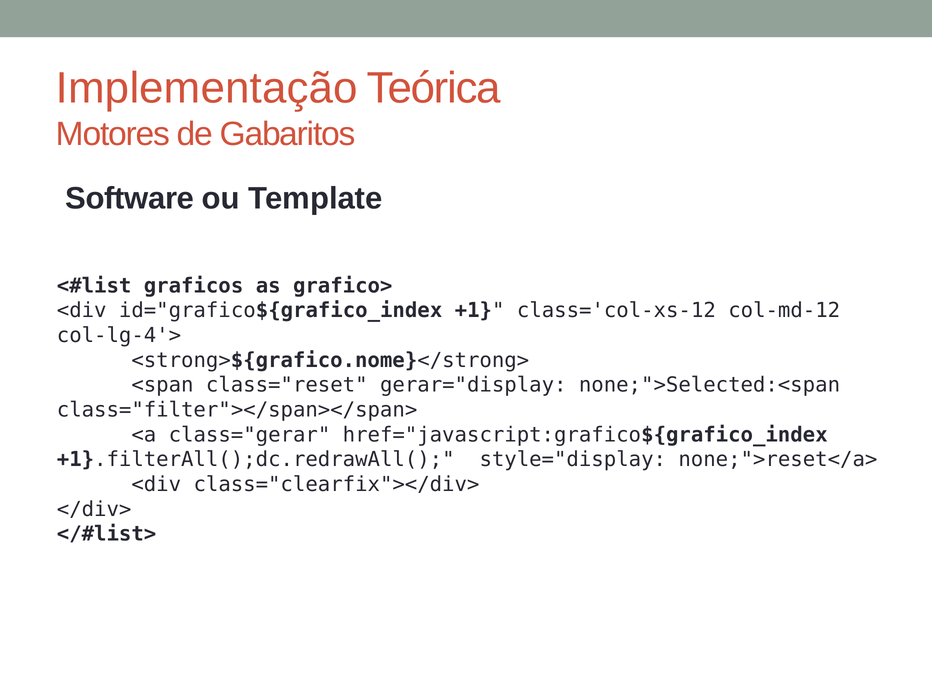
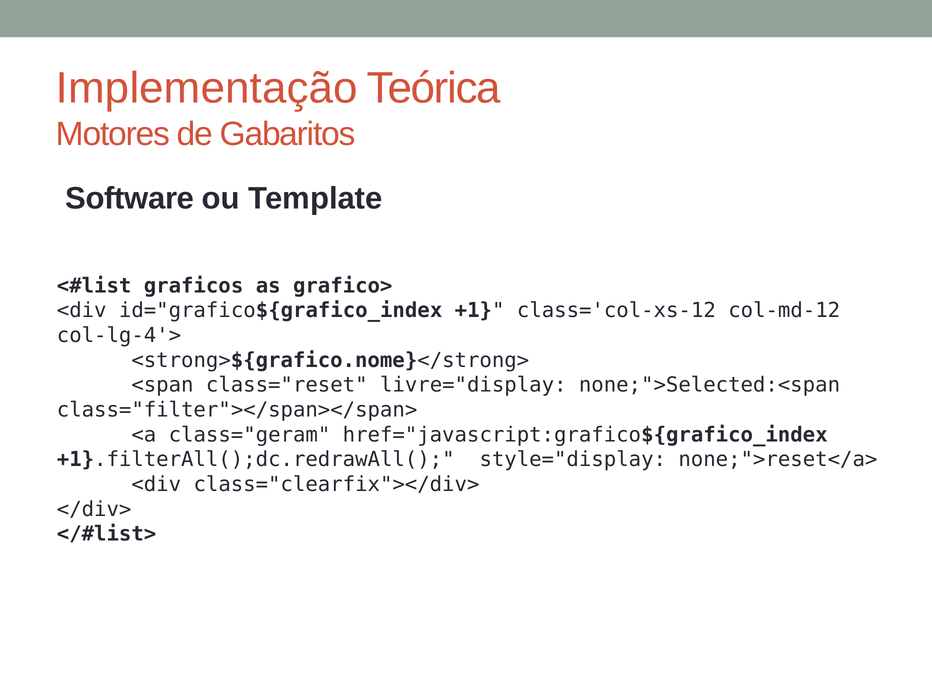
gerar="display: gerar="display -> livre="display
class="gerar: class="gerar -> class="geram
